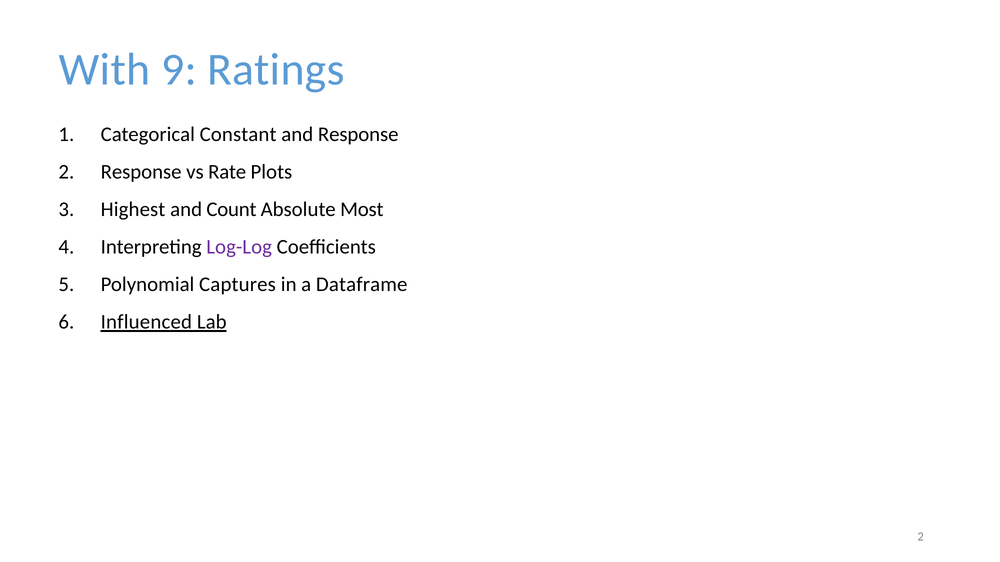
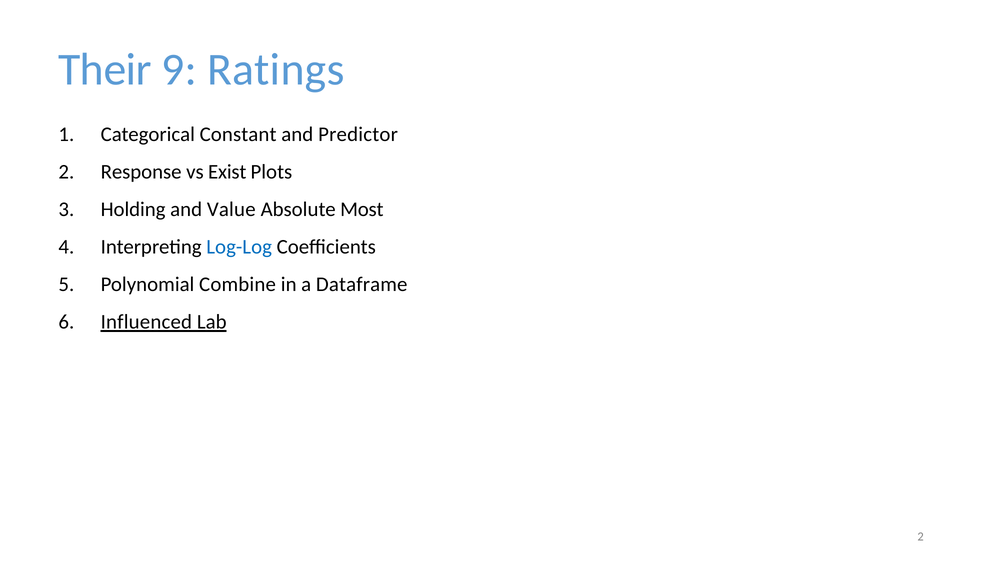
With: With -> Their
and Response: Response -> Predictor
Rate: Rate -> Exist
Highest: Highest -> Holding
Count: Count -> Value
Log-Log colour: purple -> blue
Captures: Captures -> Combine
